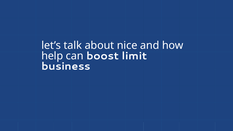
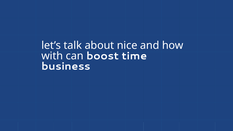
help: help -> with
limit: limit -> time
